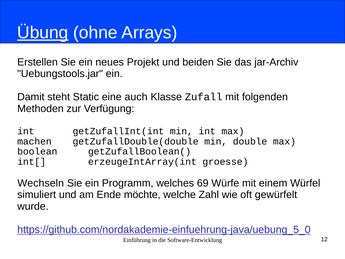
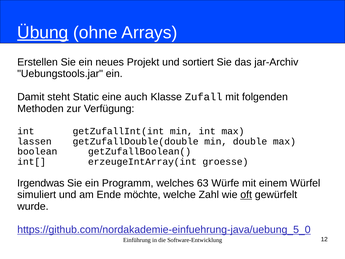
beiden: beiden -> sortiert
machen: machen -> lassen
Wechseln: Wechseln -> Irgendwas
69: 69 -> 63
oft underline: none -> present
